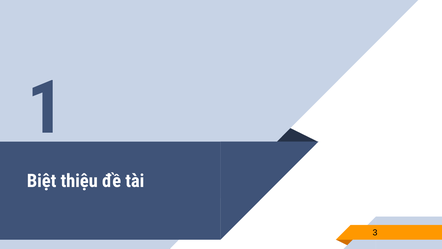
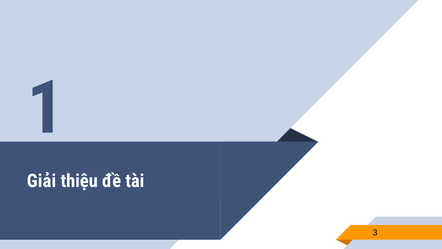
Biệt: Biệt -> Giải
